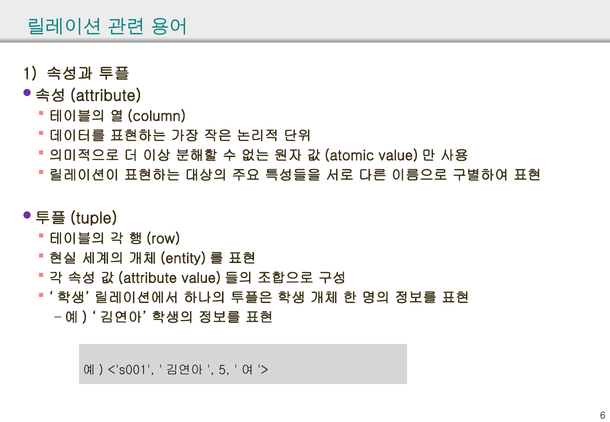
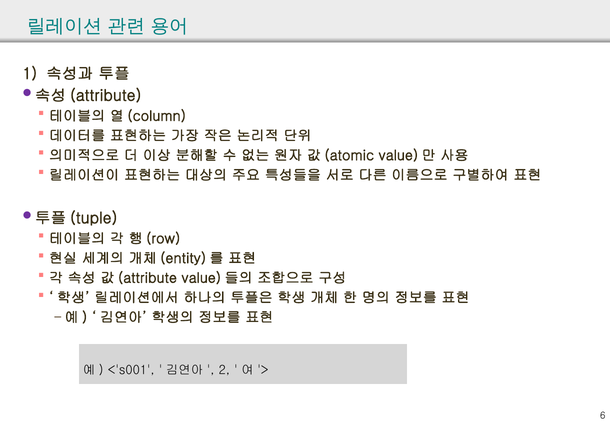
5: 5 -> 2
